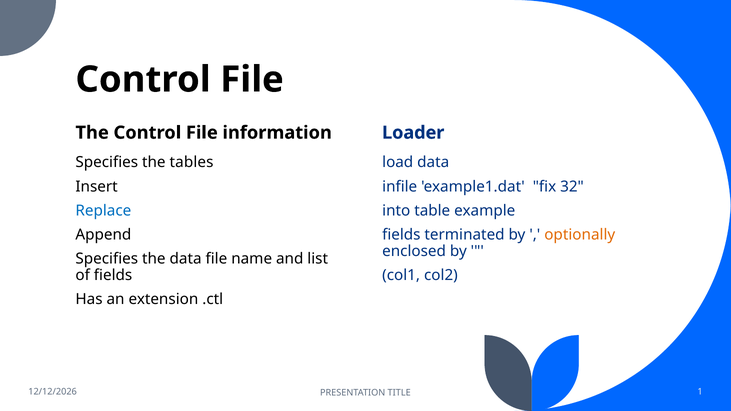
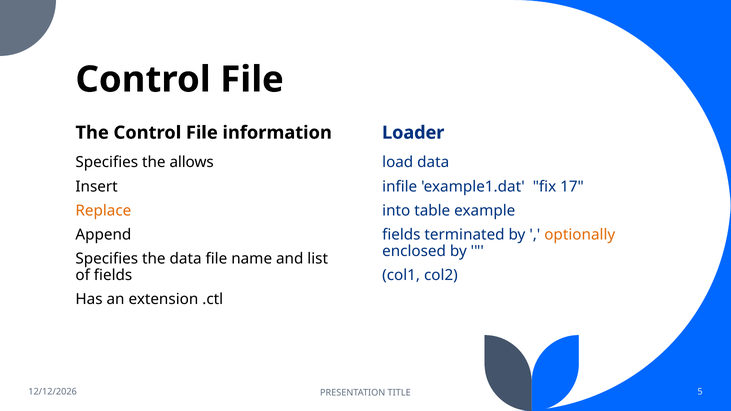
tables: tables -> allows
32: 32 -> 17
Replace colour: blue -> orange
1: 1 -> 5
